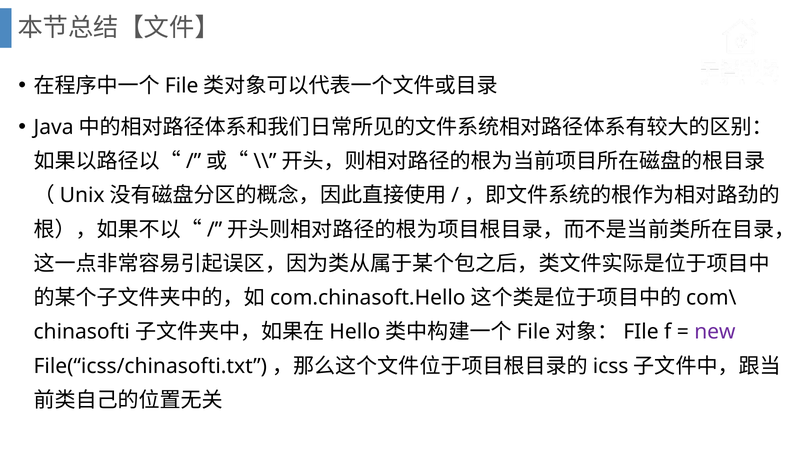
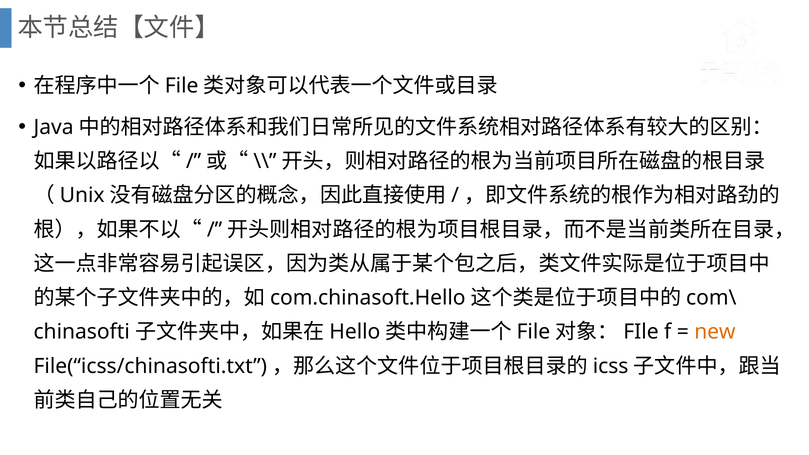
new colour: purple -> orange
